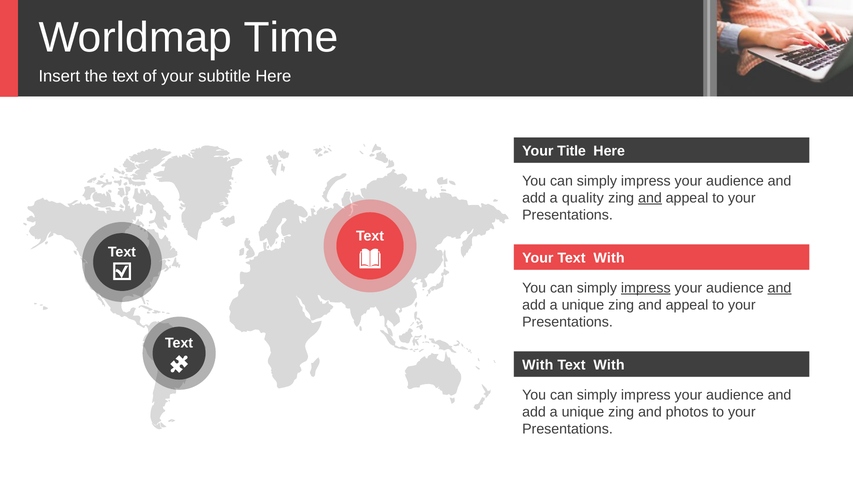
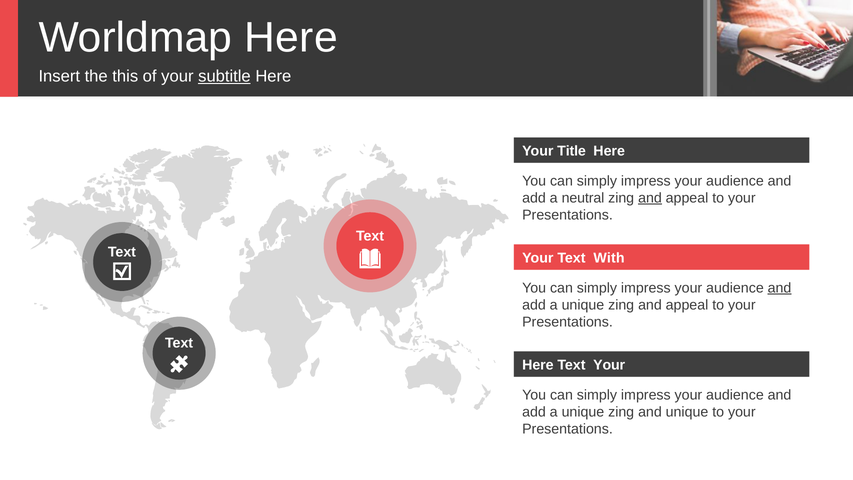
Worldmap Time: Time -> Here
the text: text -> this
subtitle underline: none -> present
quality: quality -> neutral
impress at (646, 288) underline: present -> none
With at (538, 365): With -> Here
With at (609, 365): With -> Your
and photos: photos -> unique
